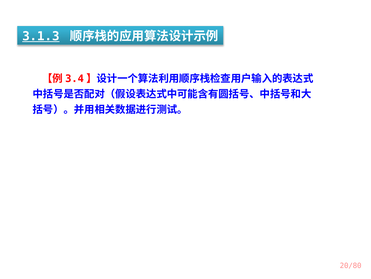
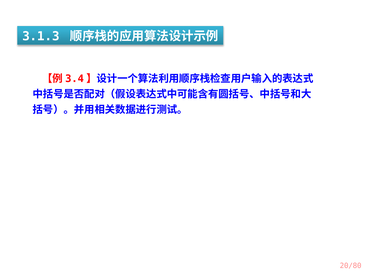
3.1.3 underline: present -> none
